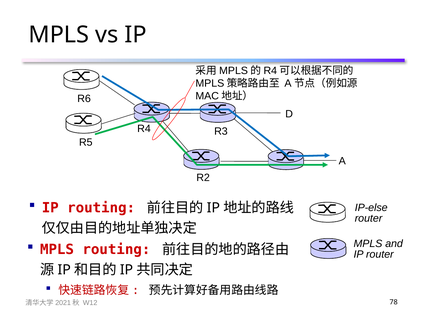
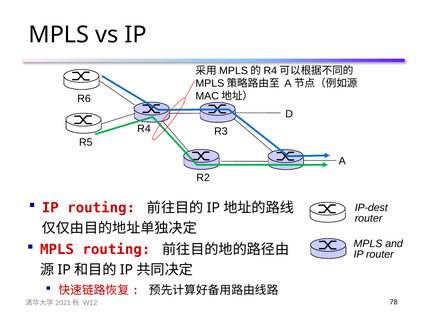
IP-else: IP-else -> IP-dest
